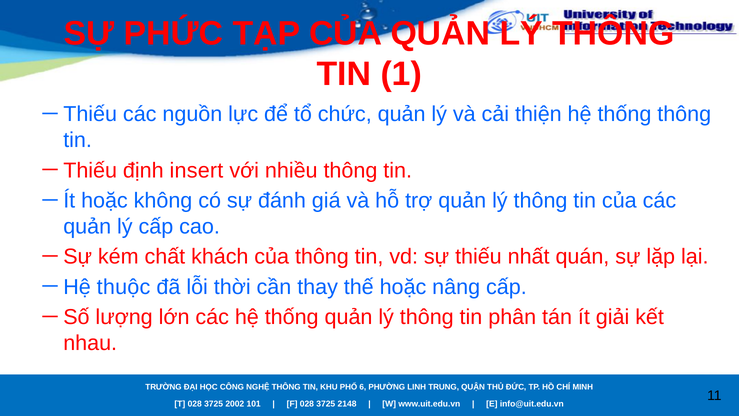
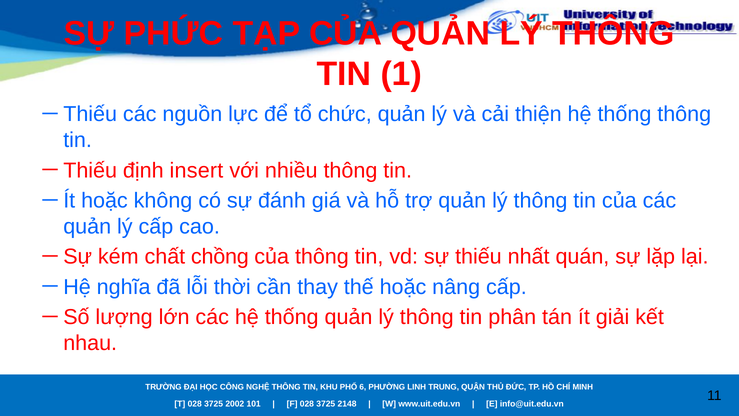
khách: khách -> chồng
thuộc: thuộc -> nghĩa
